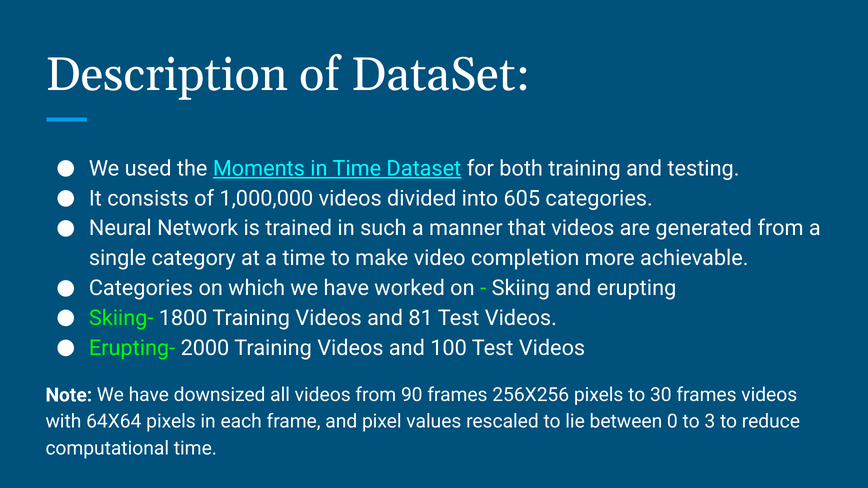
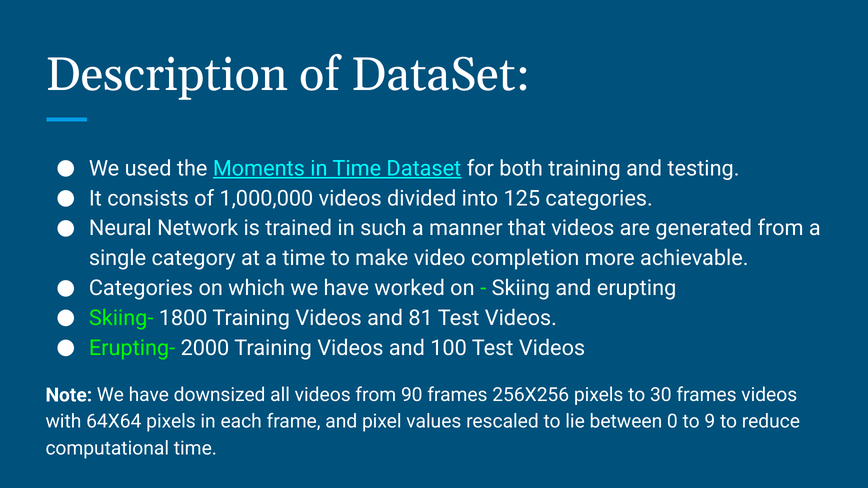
605: 605 -> 125
3: 3 -> 9
